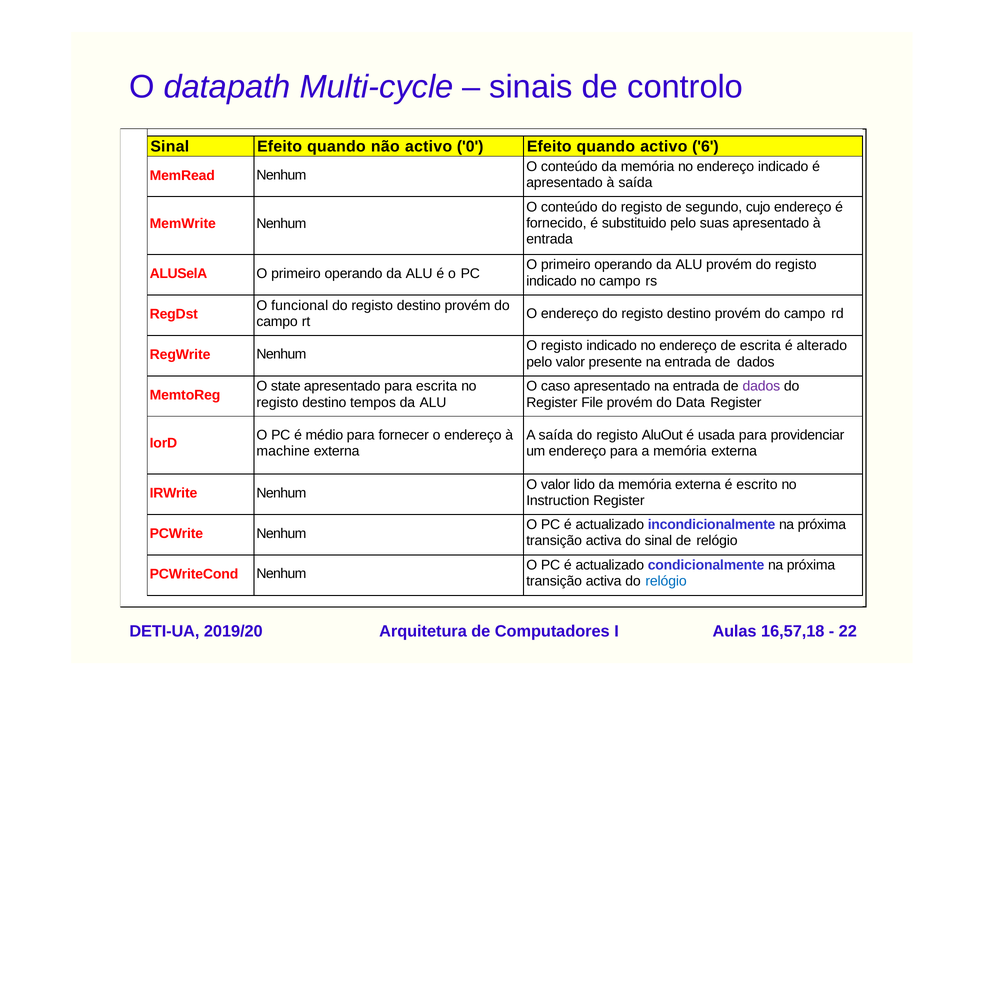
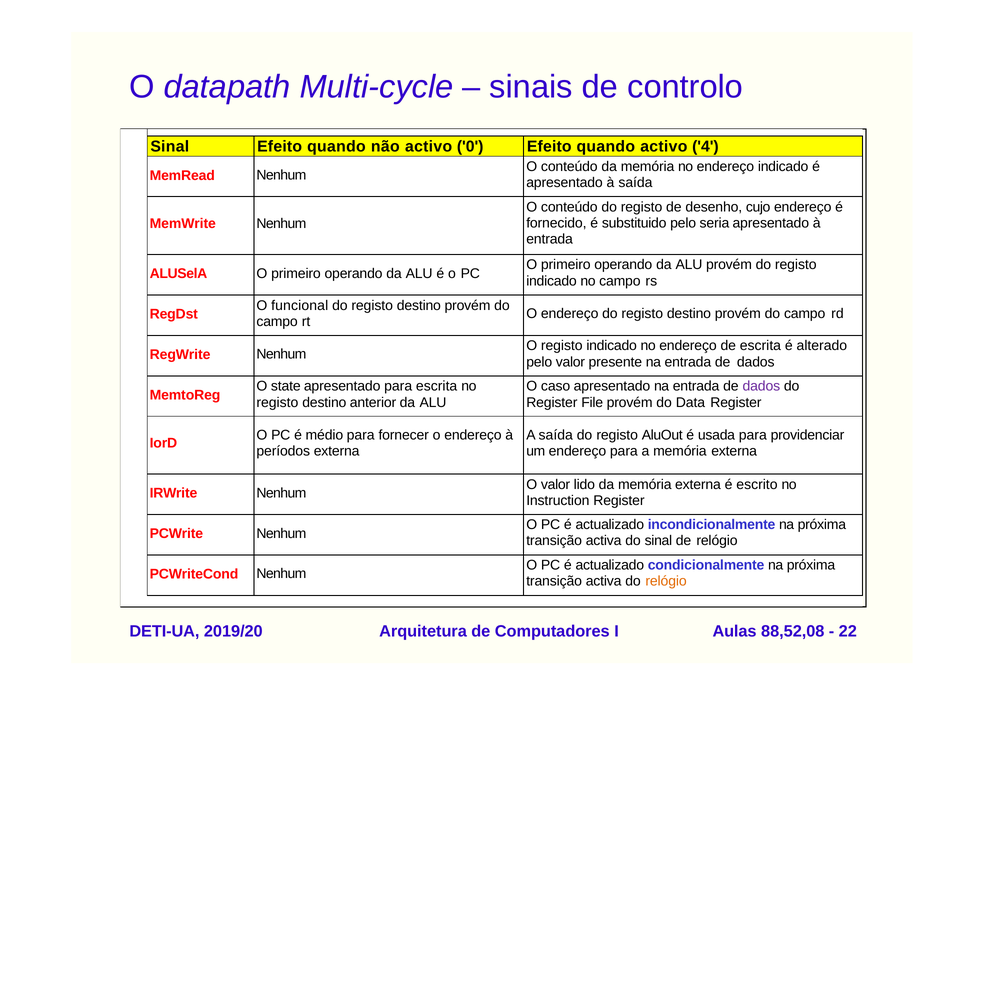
6: 6 -> 4
segundo: segundo -> desenho
suas: suas -> seria
tempos: tempos -> anterior
machine: machine -> períodos
relógio at (666, 581) colour: blue -> orange
16,57,18: 16,57,18 -> 88,52,08
